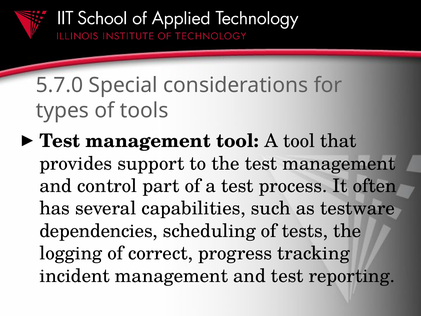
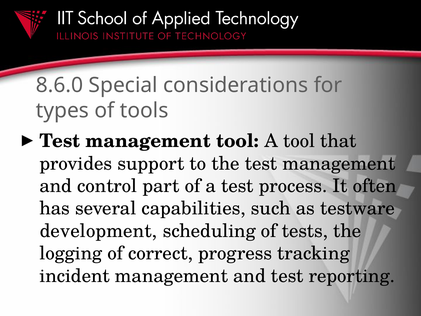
5.7.0: 5.7.0 -> 8.6.0
dependencies: dependencies -> development
